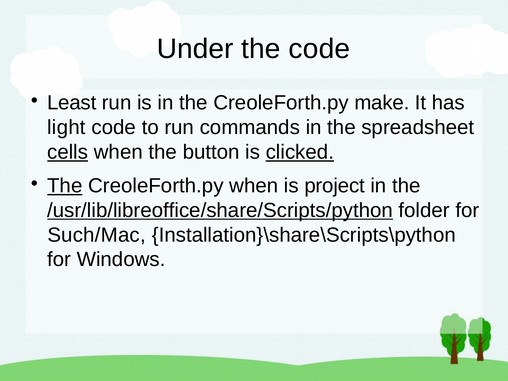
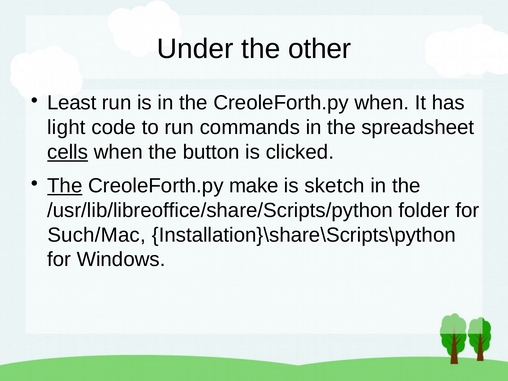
the code: code -> other
CreoleForth.py make: make -> when
clicked underline: present -> none
CreoleForth.py when: when -> make
project: project -> sketch
/usr/lib/libreoffice/share/Scripts/python underline: present -> none
